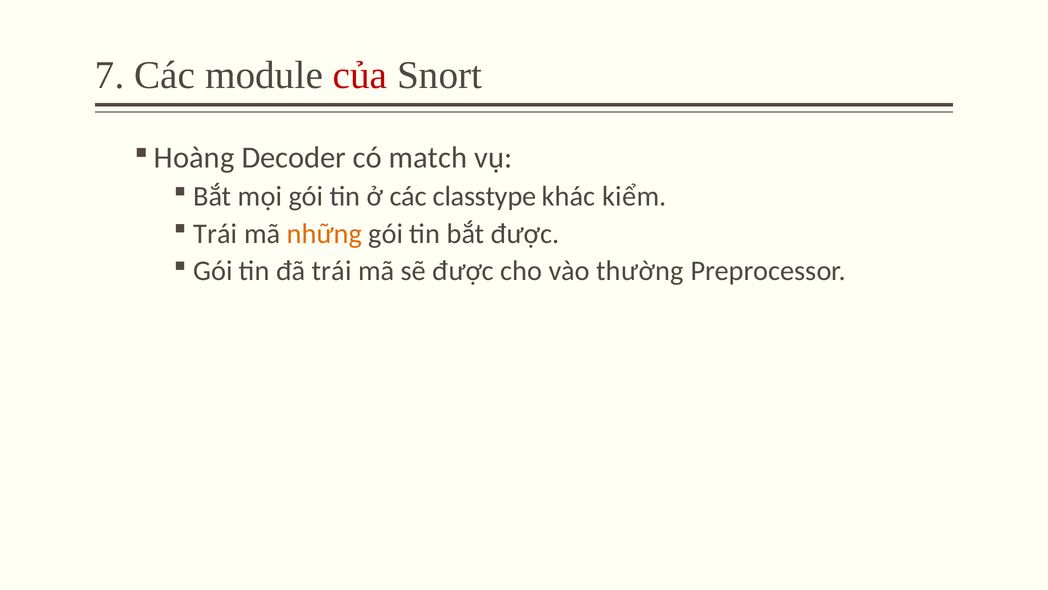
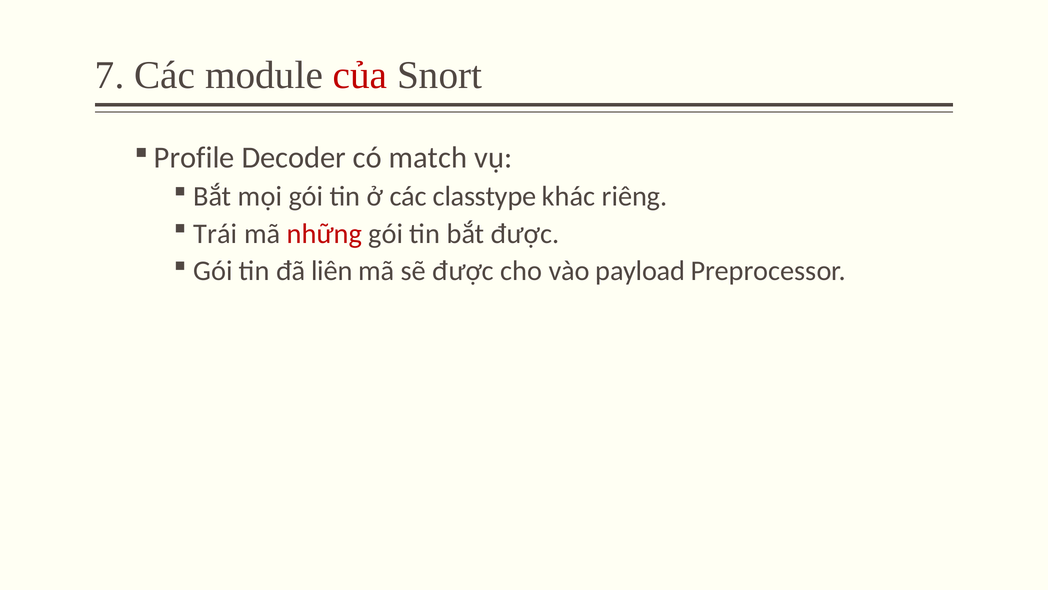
Hoàng: Hoàng -> Profile
kiểm: kiểm -> riêng
những colour: orange -> red
đã trái: trái -> liên
thường: thường -> payload
